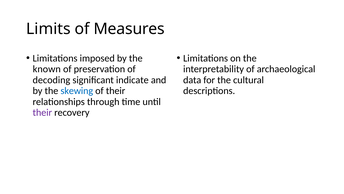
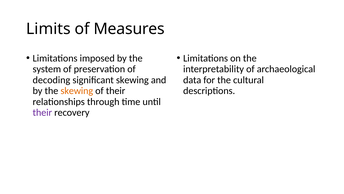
known: known -> system
significant indicate: indicate -> skewing
skewing at (77, 91) colour: blue -> orange
